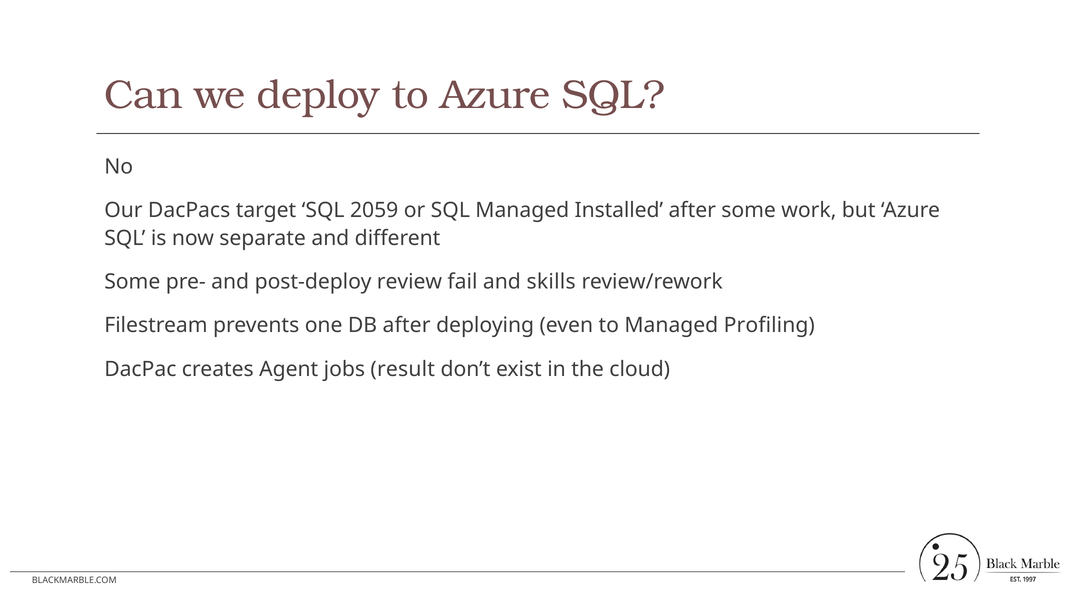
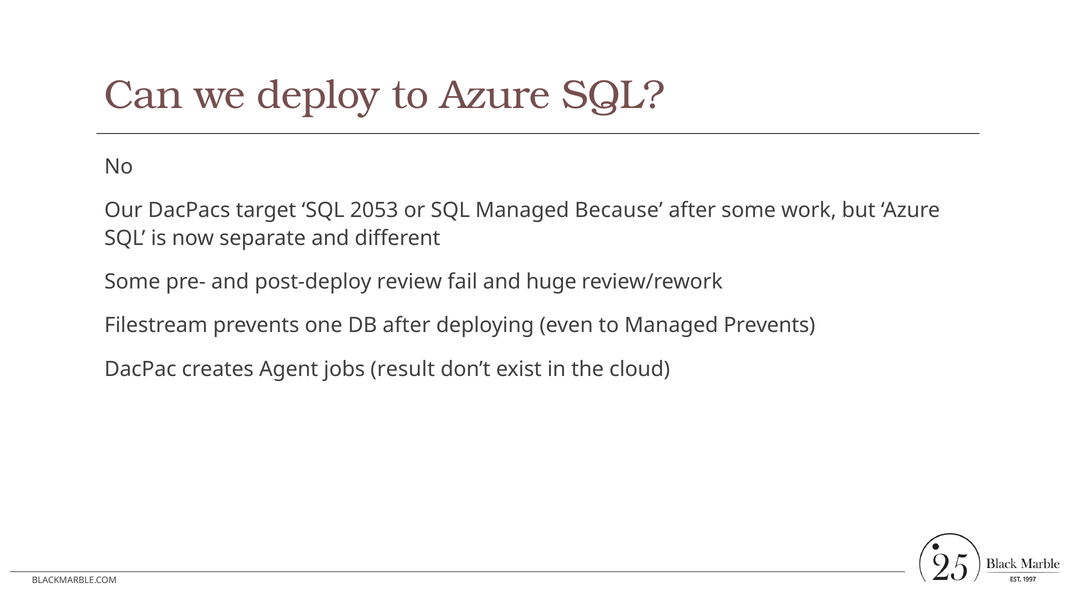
2059: 2059 -> 2053
Installed: Installed -> Because
skills: skills -> huge
Managed Profiling: Profiling -> Prevents
